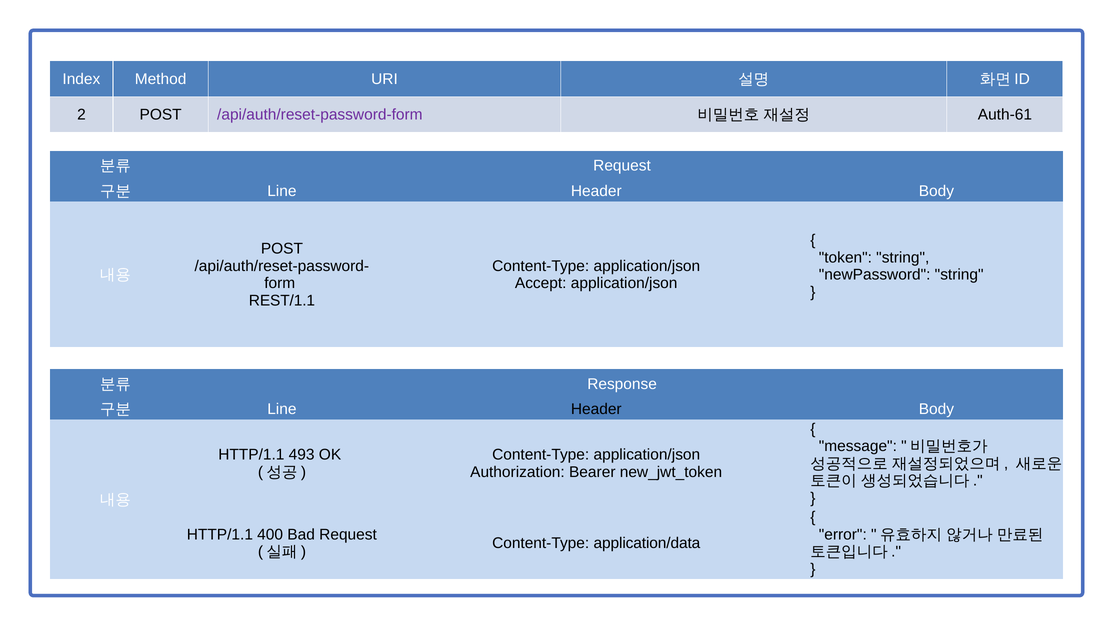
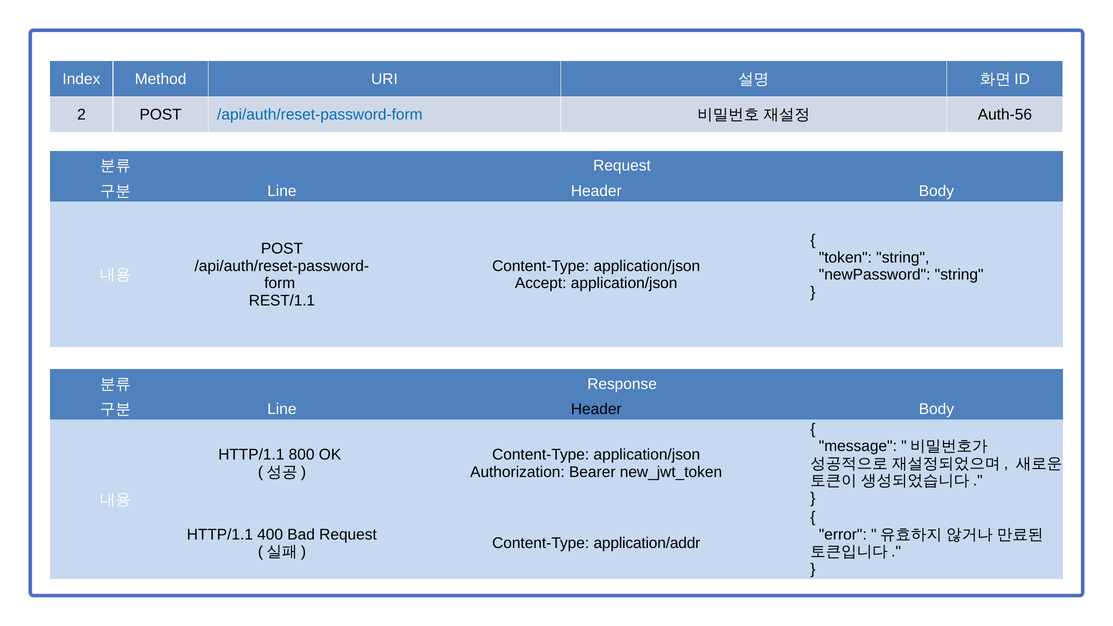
/api/auth/reset-password-form colour: purple -> blue
Auth-61: Auth-61 -> Auth-56
493: 493 -> 800
application/data: application/data -> application/addr
